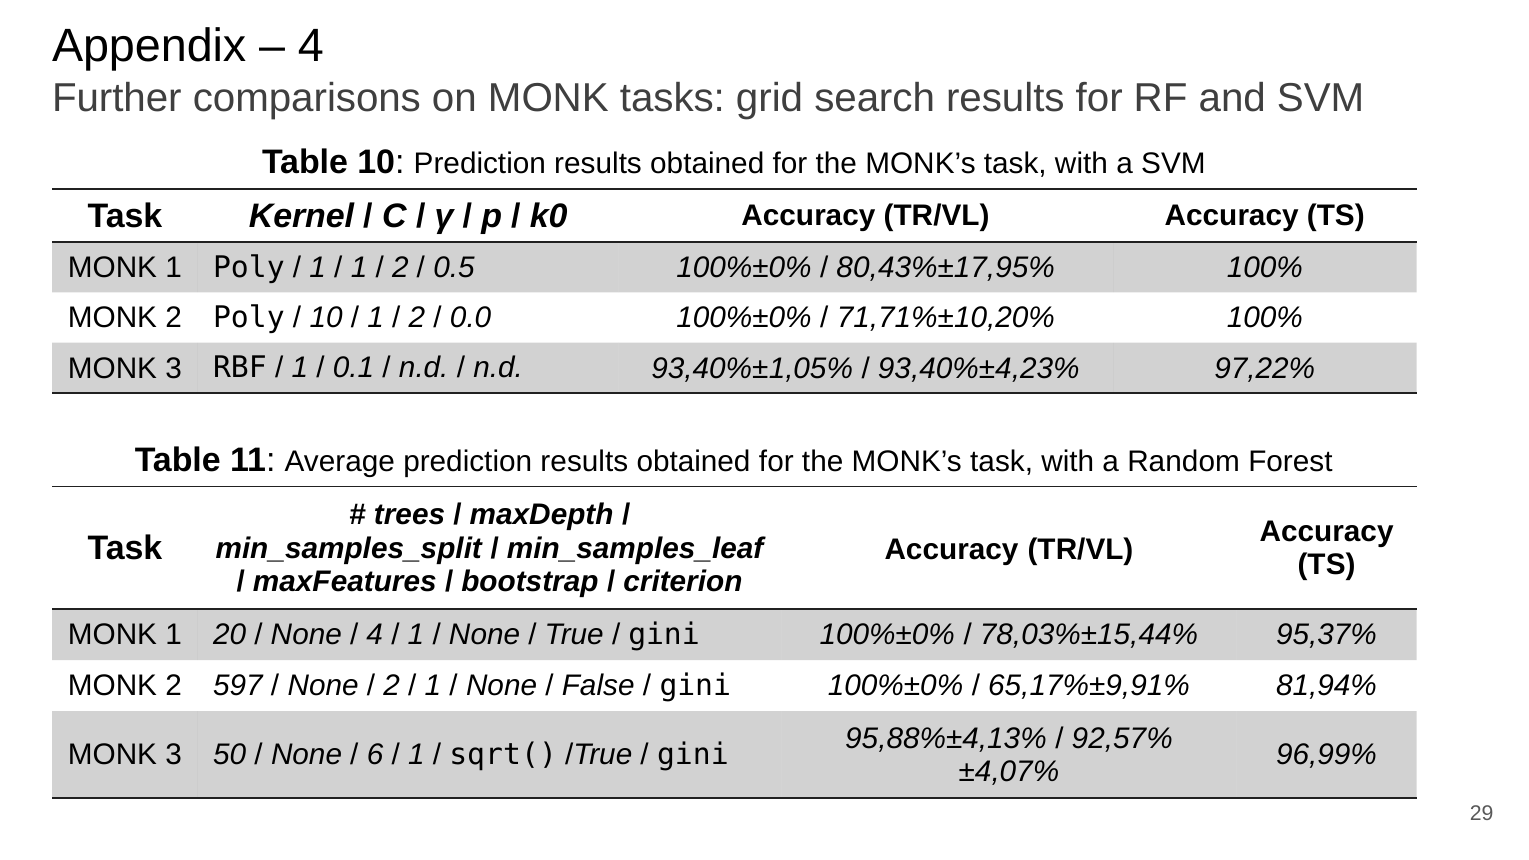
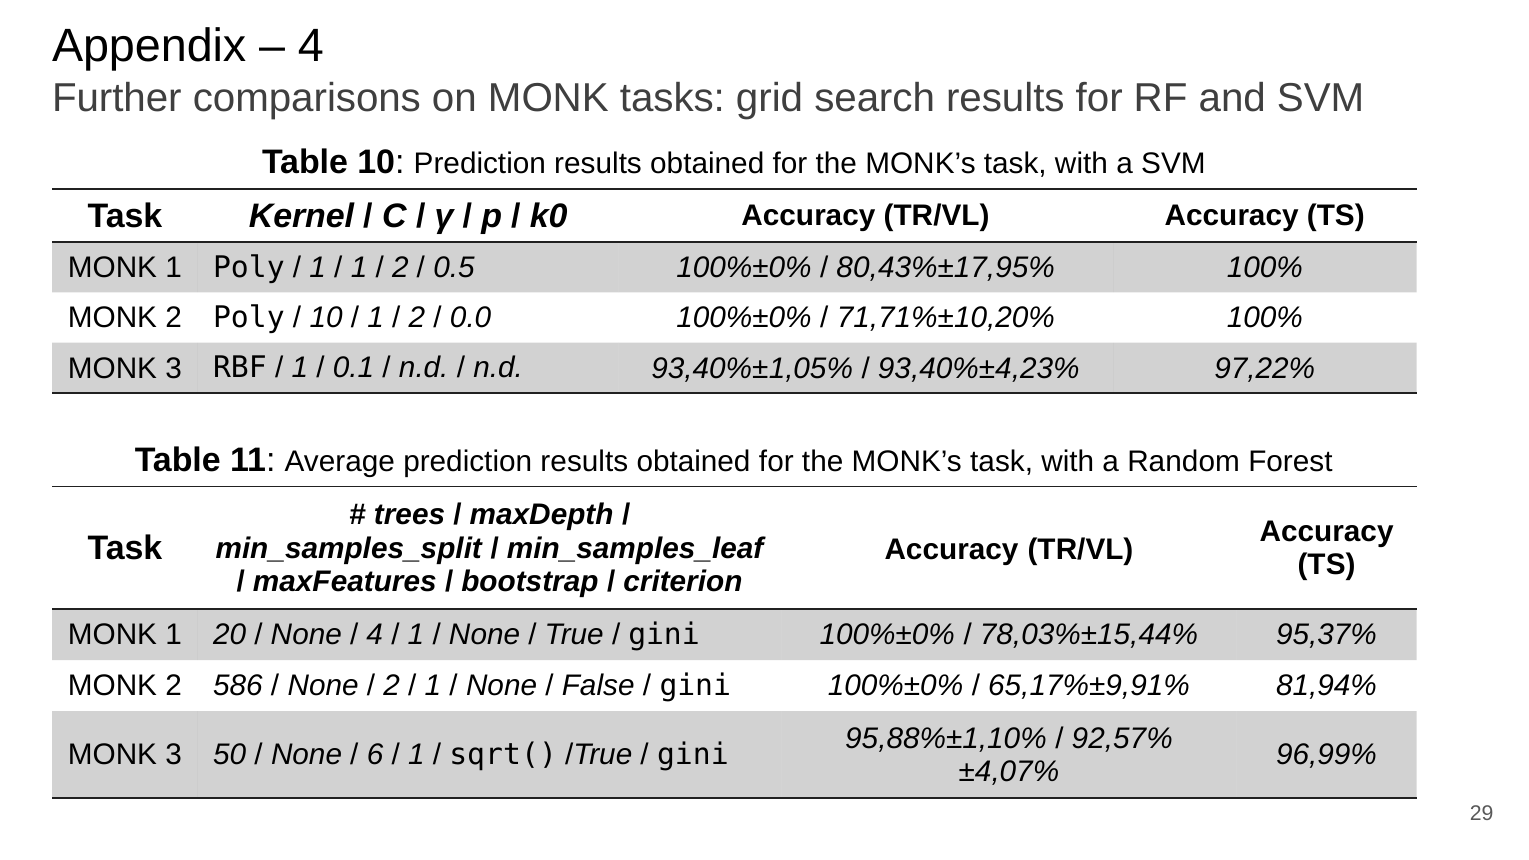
597: 597 -> 586
95,88%±4,13%: 95,88%±4,13% -> 95,88%±1,10%
